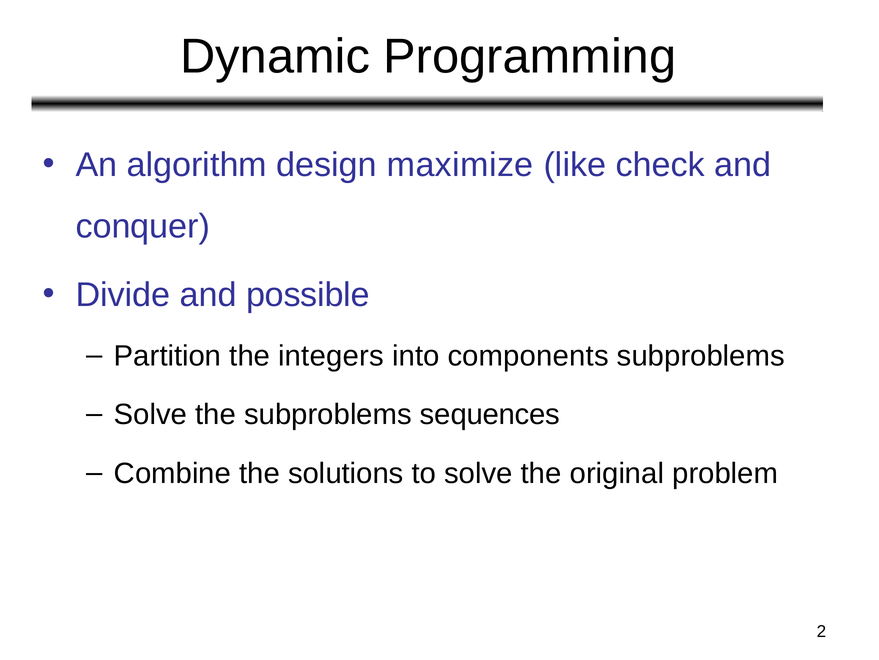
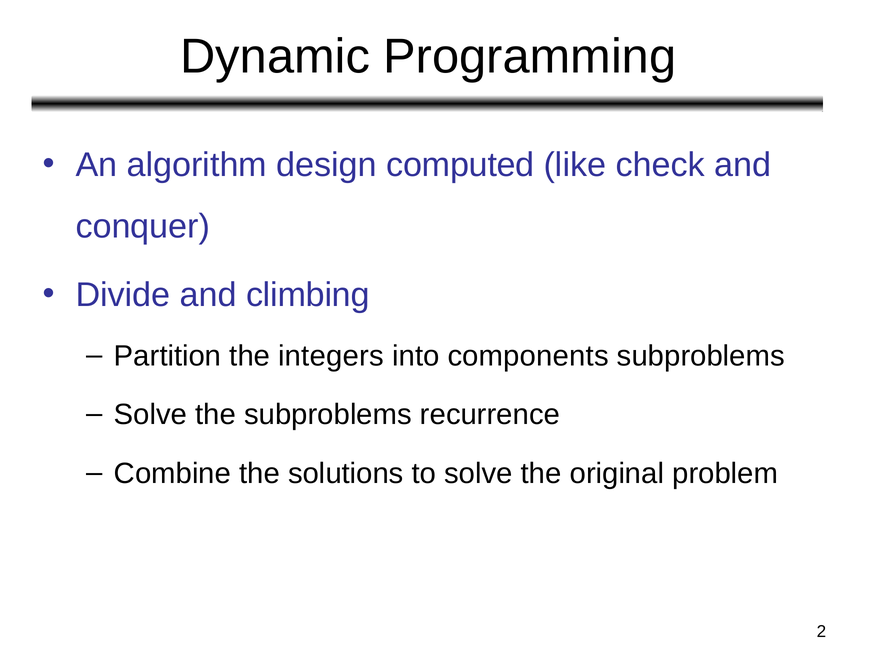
maximize: maximize -> computed
possible: possible -> climbing
sequences: sequences -> recurrence
